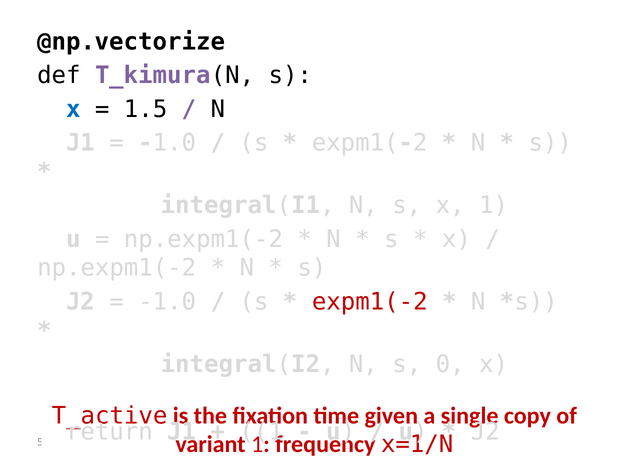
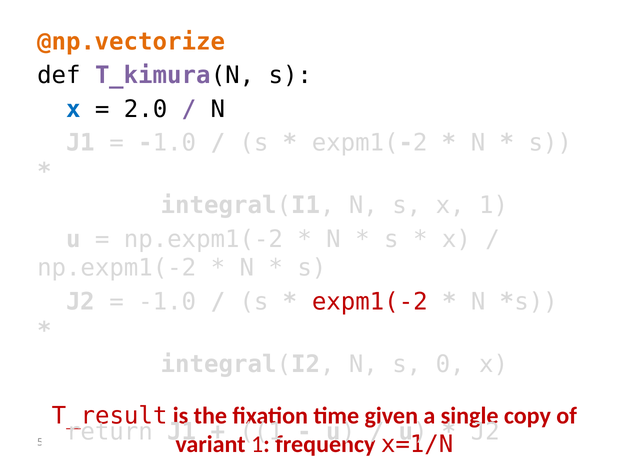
@np.vectorize colour: black -> orange
1.5: 1.5 -> 2.0
T_active: T_active -> T_result
